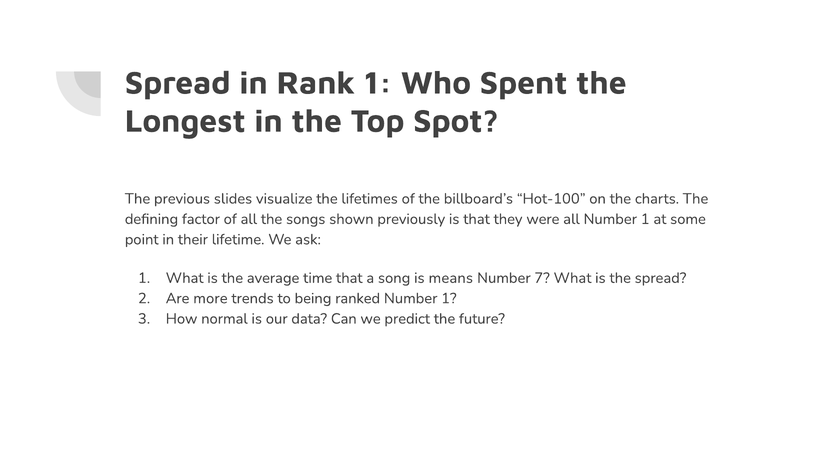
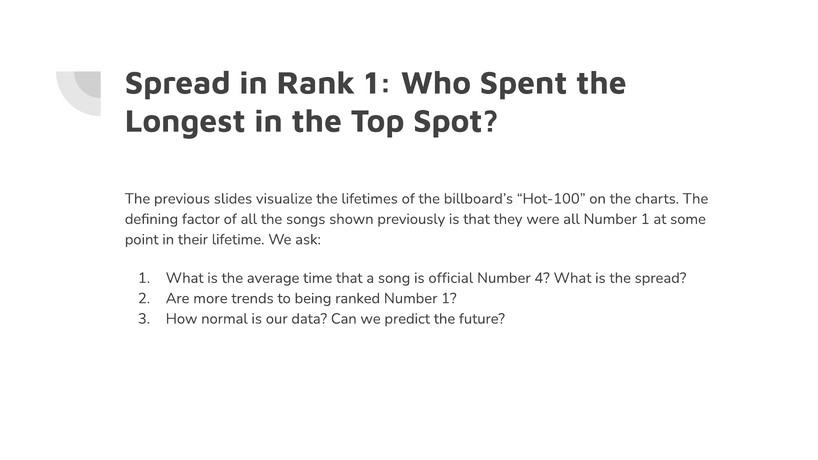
means: means -> official
7: 7 -> 4
